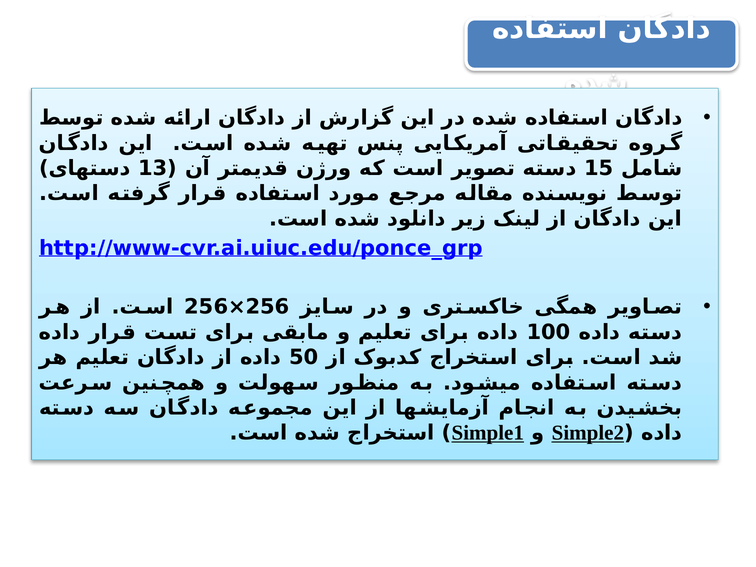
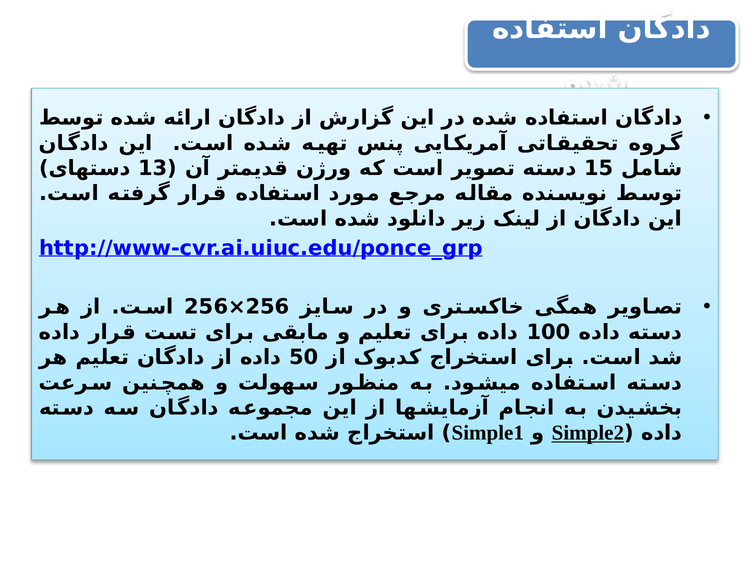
Simple1 underline: present -> none
